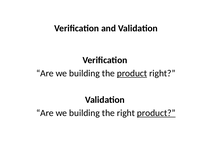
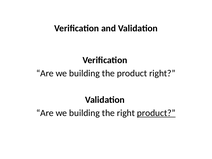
product at (132, 73) underline: present -> none
